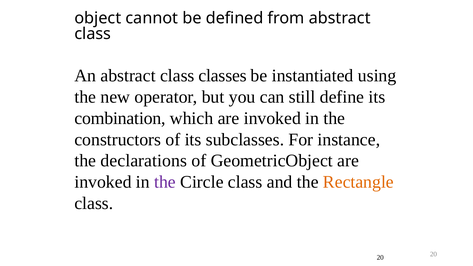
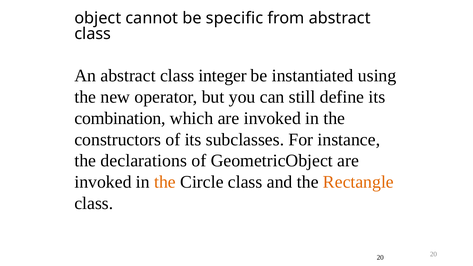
defined: defined -> specific
classes: classes -> integer
the at (165, 182) colour: purple -> orange
